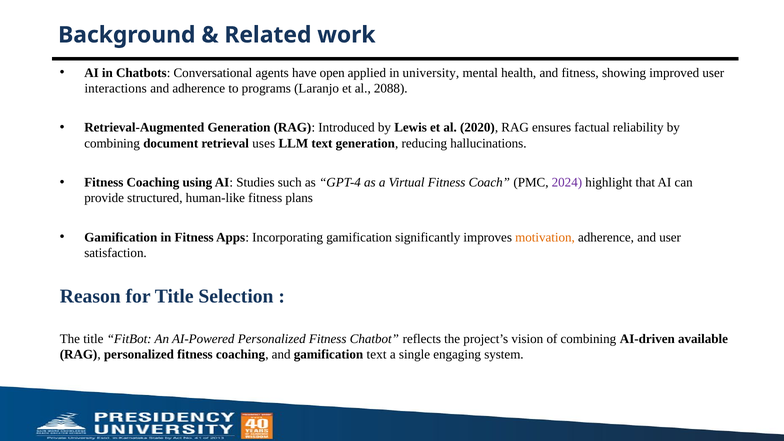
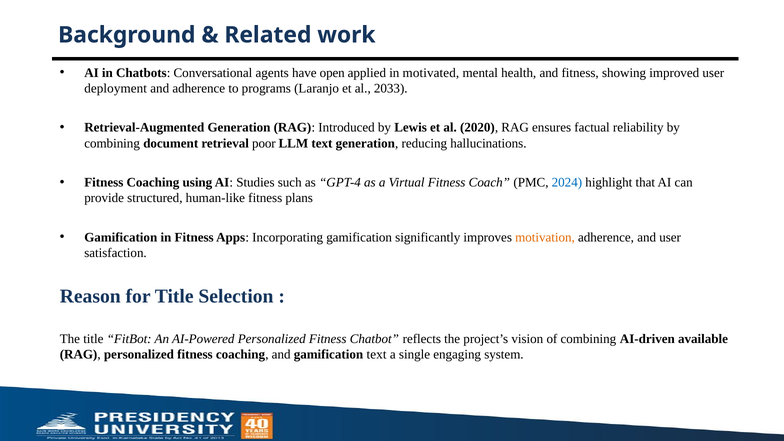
university: university -> motivated
interactions: interactions -> deployment
2088: 2088 -> 2033
uses: uses -> poor
2024 colour: purple -> blue
